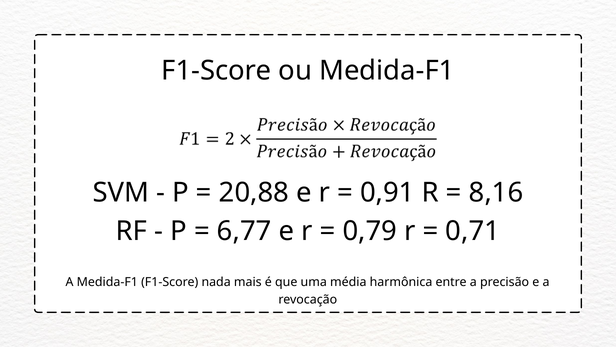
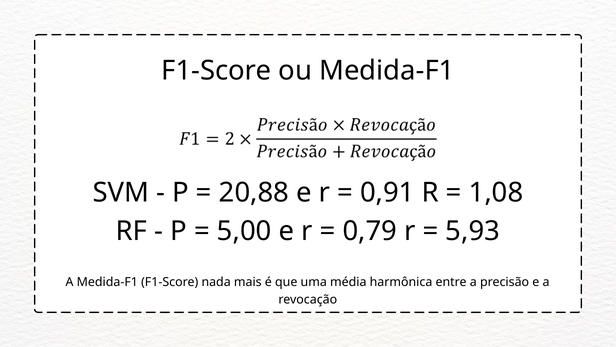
8,16: 8,16 -> 1,08
6,77: 6,77 -> 5,00
0,71: 0,71 -> 5,93
